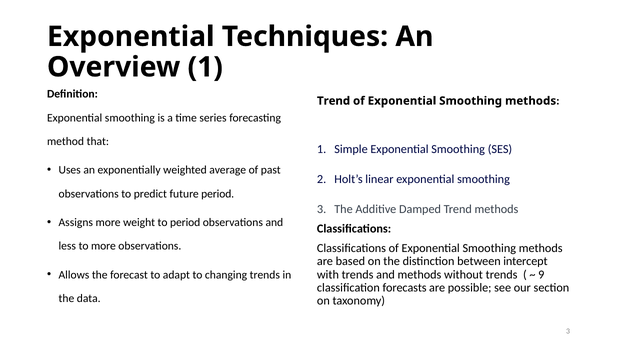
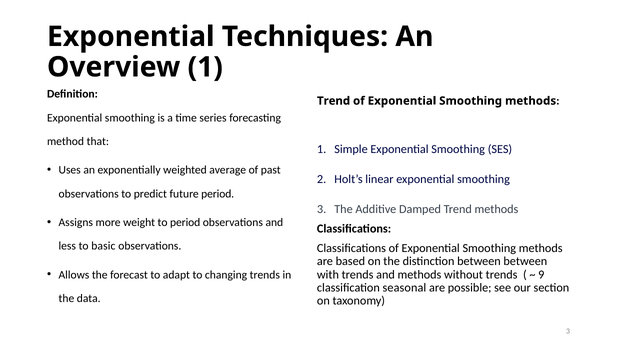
to more: more -> basic
between intercept: intercept -> between
forecasts: forecasts -> seasonal
